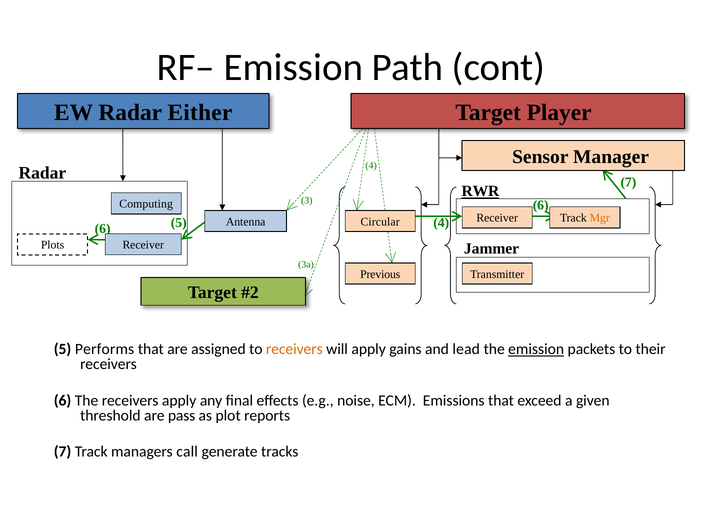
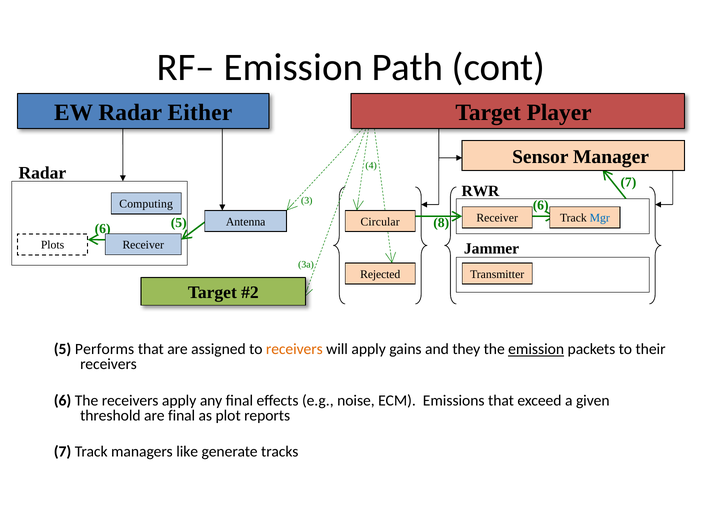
RWR underline: present -> none
Mgr colour: orange -> blue
5 4: 4 -> 8
Previous: Previous -> Rejected
lead: lead -> they
are pass: pass -> final
call: call -> like
